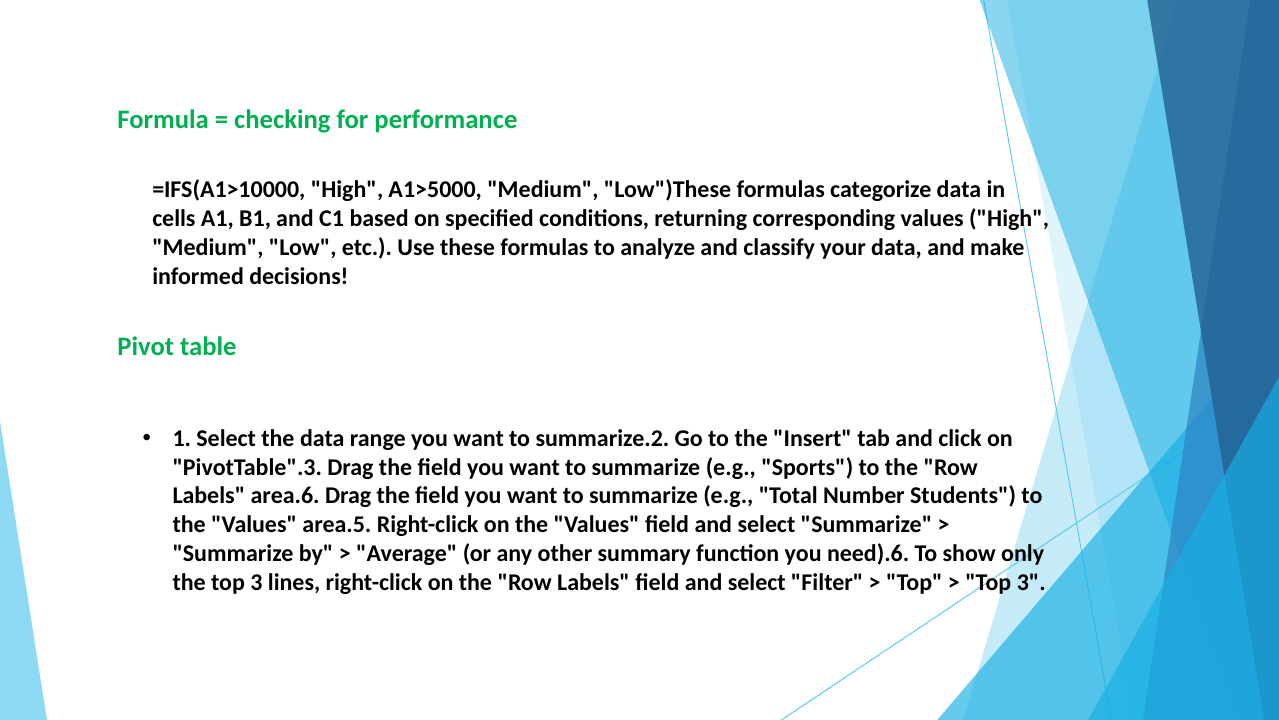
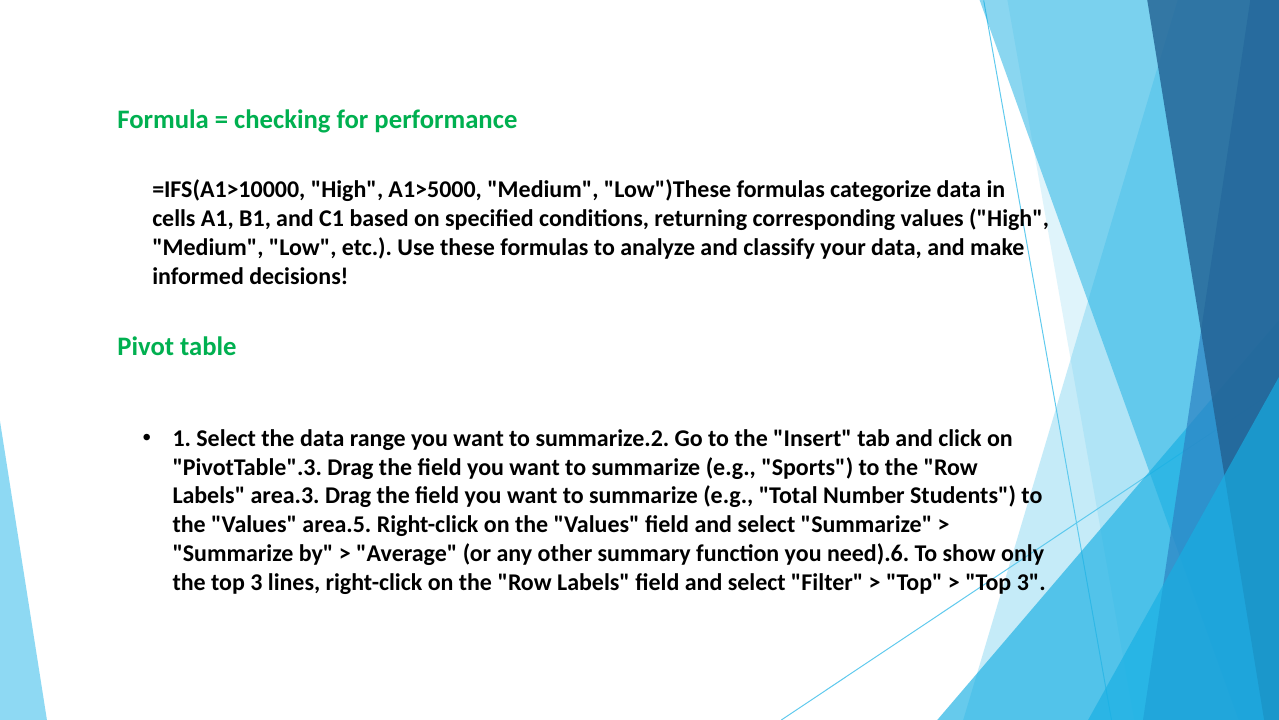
area.6: area.6 -> area.3
